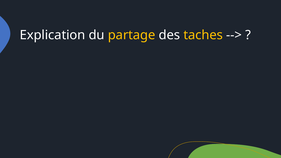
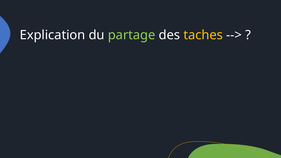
partage colour: yellow -> light green
